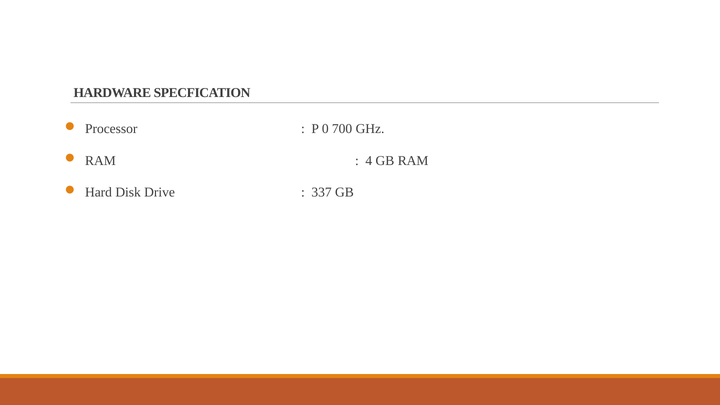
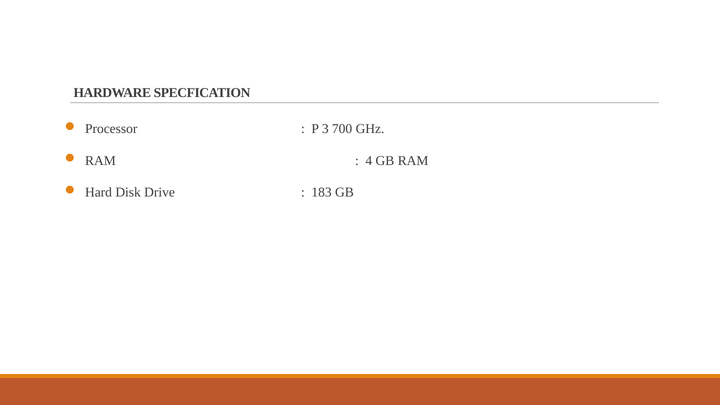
0: 0 -> 3
337: 337 -> 183
